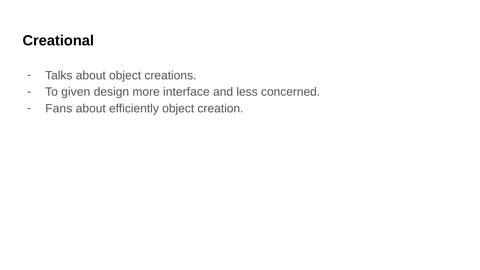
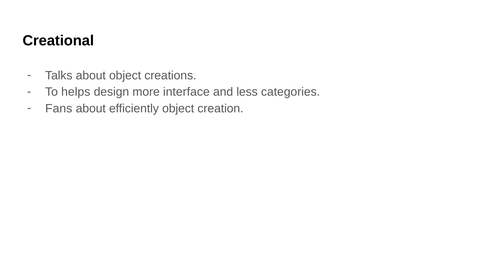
given: given -> helps
concerned: concerned -> categories
